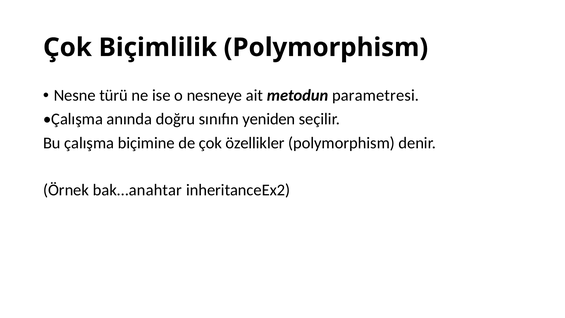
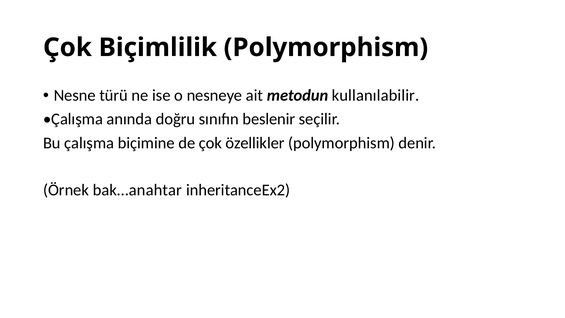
parametresi: parametresi -> kullanılabilir
yeniden: yeniden -> beslenir
